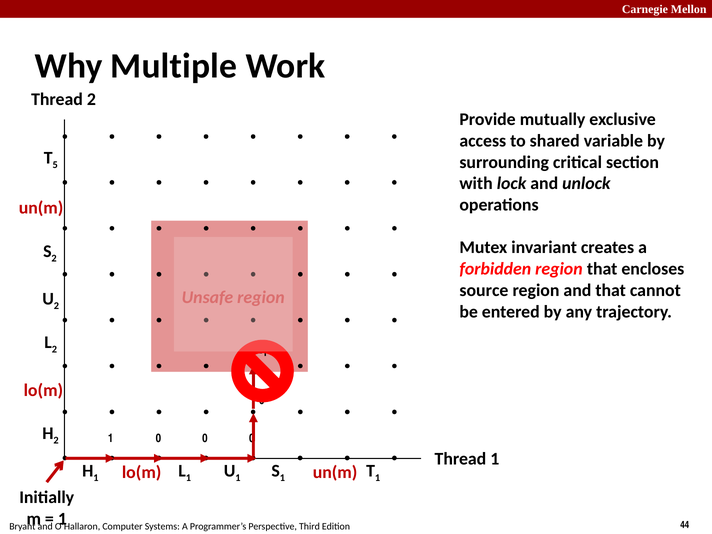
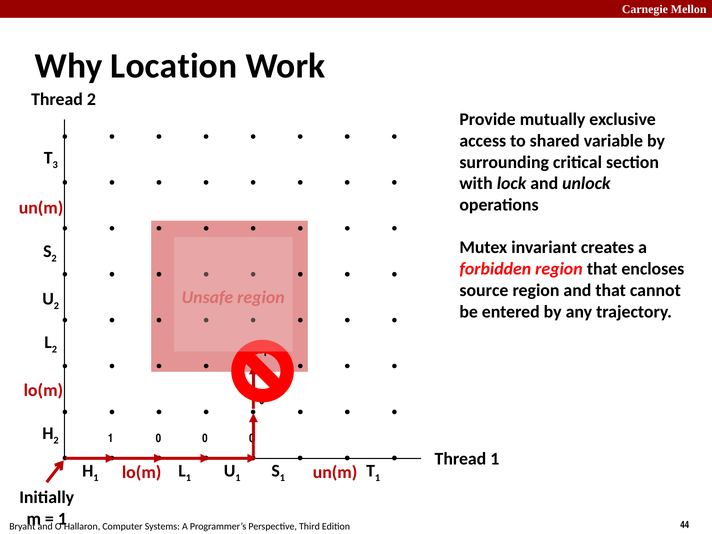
Multiple: Multiple -> Location
5: 5 -> 3
